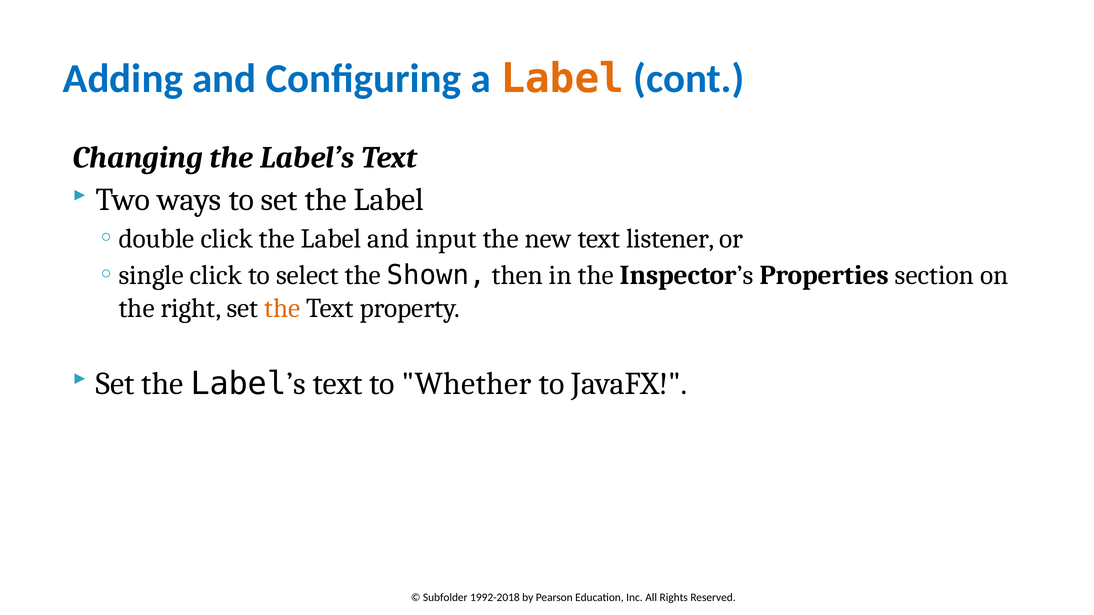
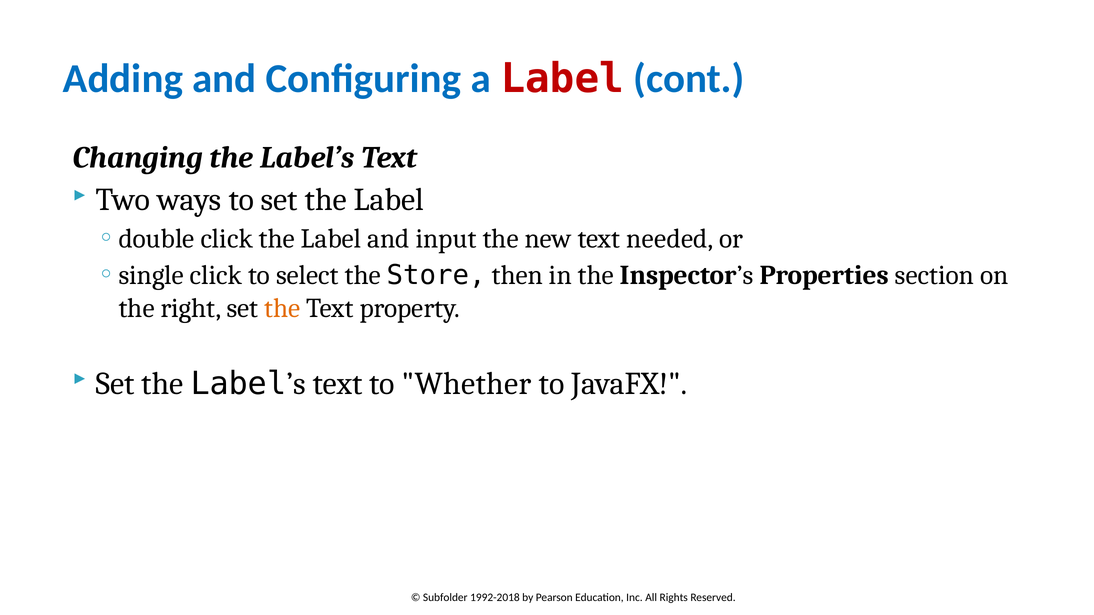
Label at (562, 79) colour: orange -> red
listener: listener -> needed
Shown: Shown -> Store
